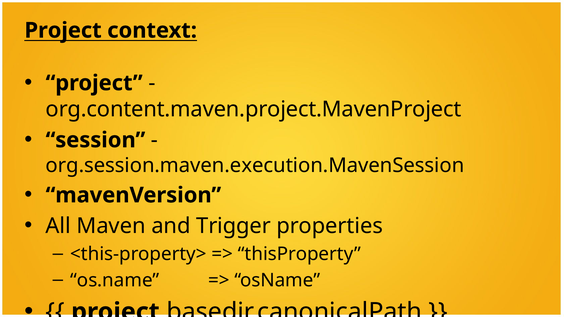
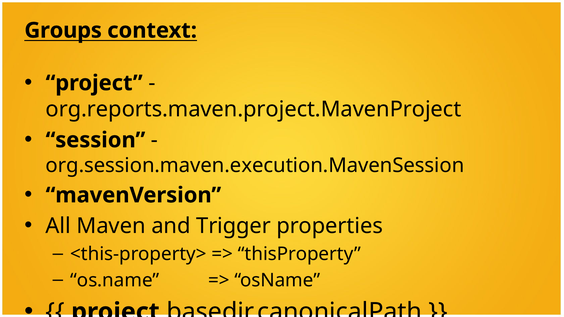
Project at (63, 30): Project -> Groups
org.content.maven.project.MavenProject: org.content.maven.project.MavenProject -> org.reports.maven.project.MavenProject
